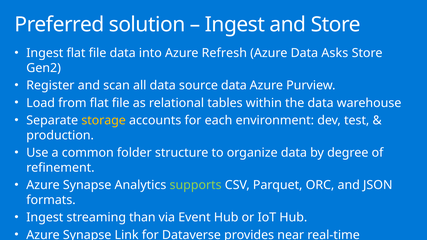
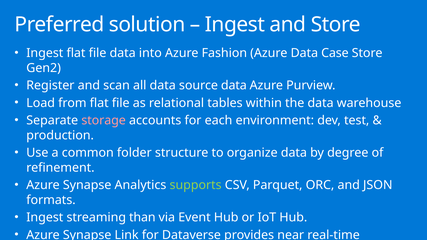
Refresh: Refresh -> Fashion
Asks: Asks -> Case
storage colour: yellow -> pink
